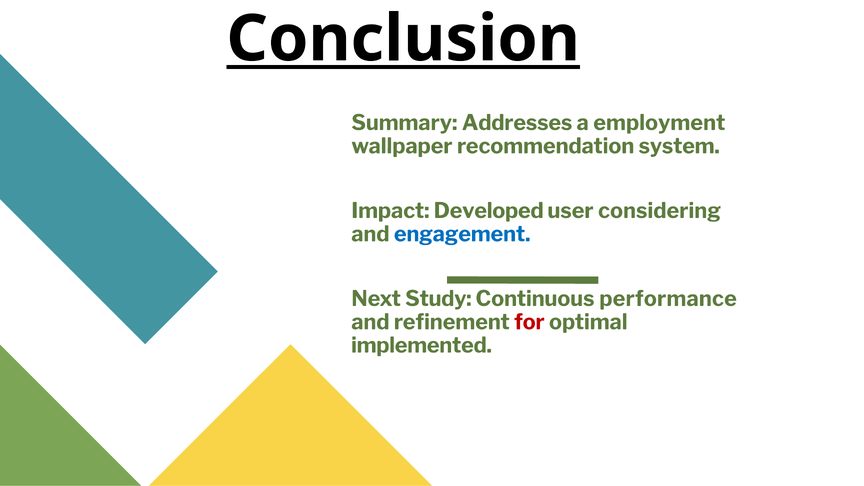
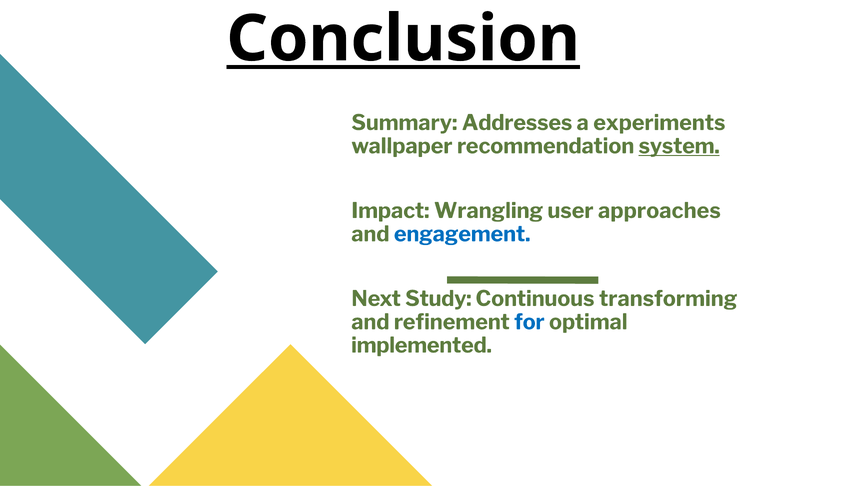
employment: employment -> experiments
system underline: none -> present
Developed: Developed -> Wrangling
considering: considering -> approaches
performance: performance -> transforming
for colour: red -> blue
